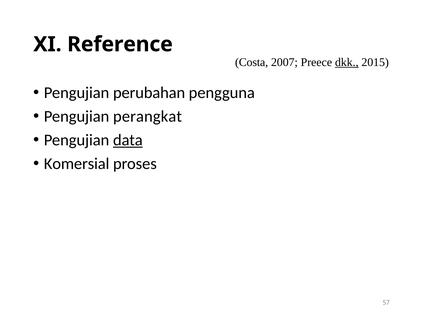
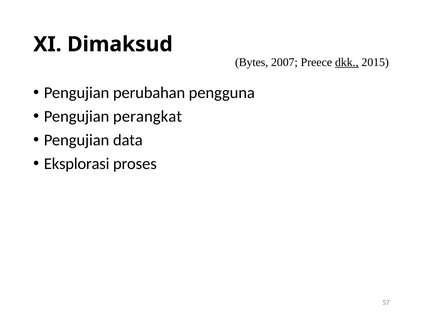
Reference: Reference -> Dimaksud
Costa: Costa -> Bytes
data underline: present -> none
Komersial: Komersial -> Eksplorasi
